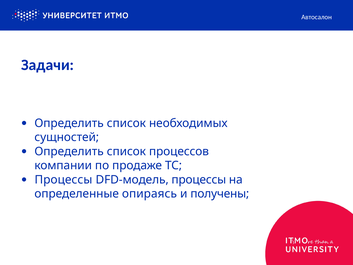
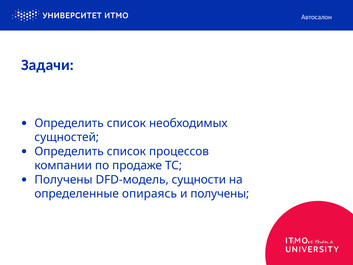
Процессы at (63, 179): Процессы -> Получены
DFD-модель процессы: процессы -> сущности
